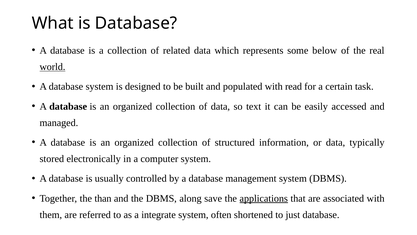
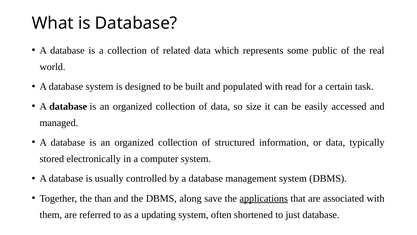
below: below -> public
world underline: present -> none
text: text -> size
integrate: integrate -> updating
